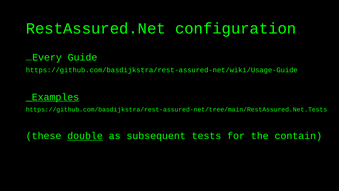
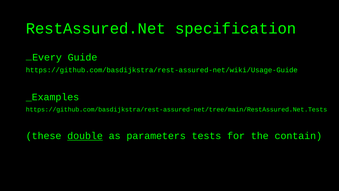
configuration: configuration -> specification
_Examples underline: present -> none
subsequent: subsequent -> parameters
